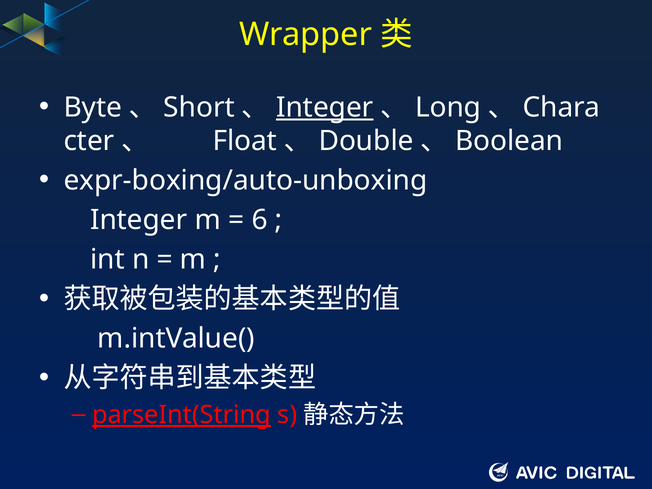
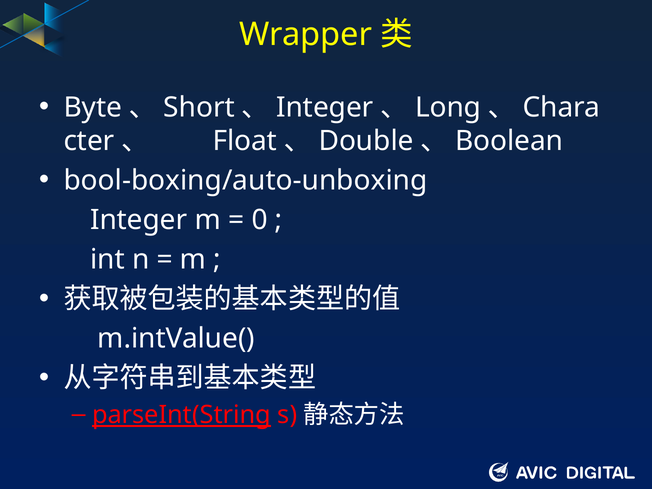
Integer at (325, 107) underline: present -> none
expr-boxing/auto-unboxing: expr-boxing/auto-unboxing -> bool-boxing/auto-unboxing
6: 6 -> 0
